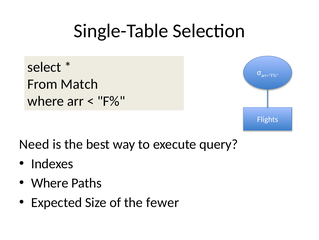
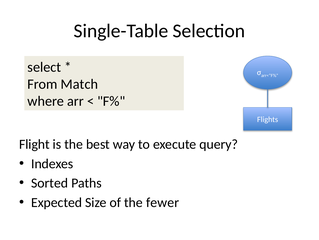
Need: Need -> Flight
Where at (50, 183): Where -> Sorted
